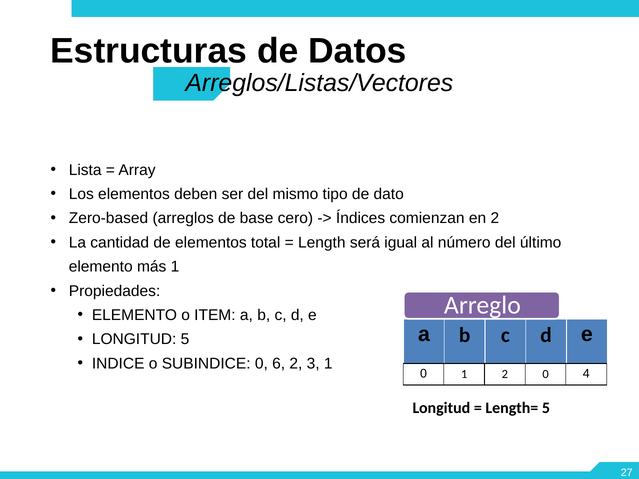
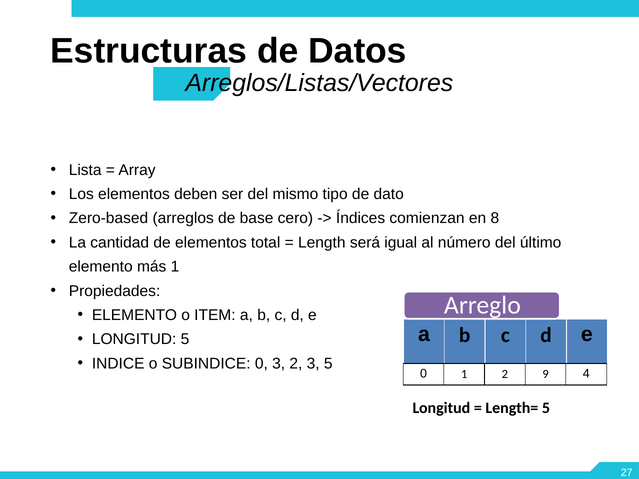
en 2: 2 -> 8
0 6: 6 -> 3
3 1: 1 -> 5
2 0: 0 -> 9
